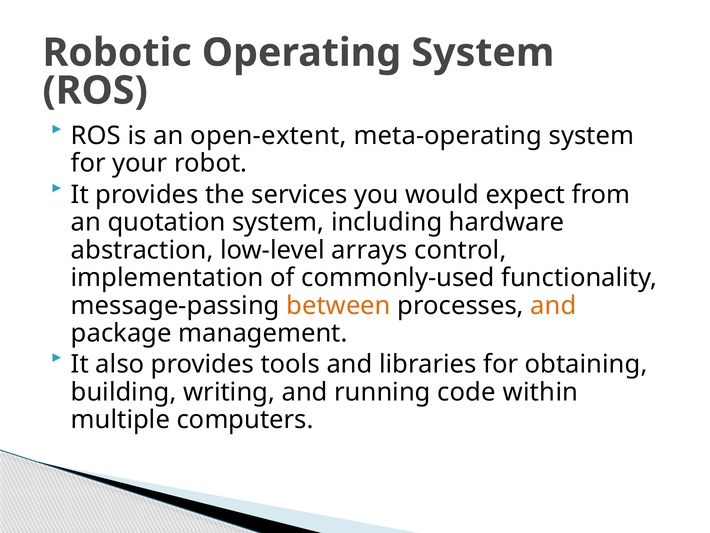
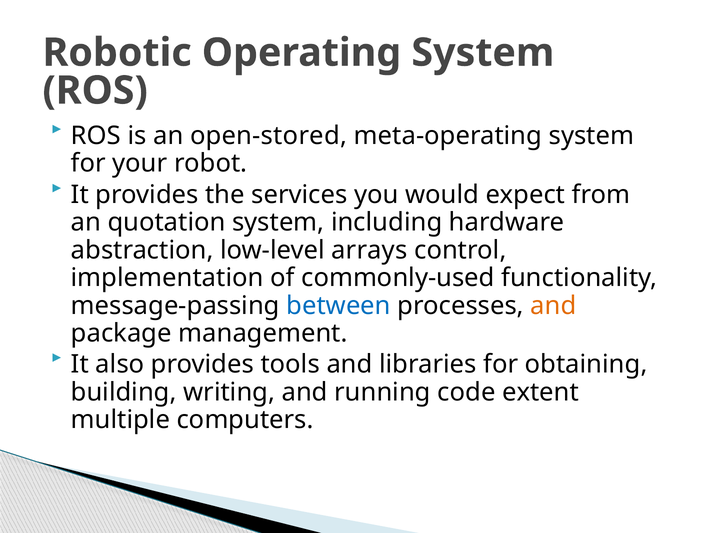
open-extent: open-extent -> open-stored
between colour: orange -> blue
within: within -> extent
